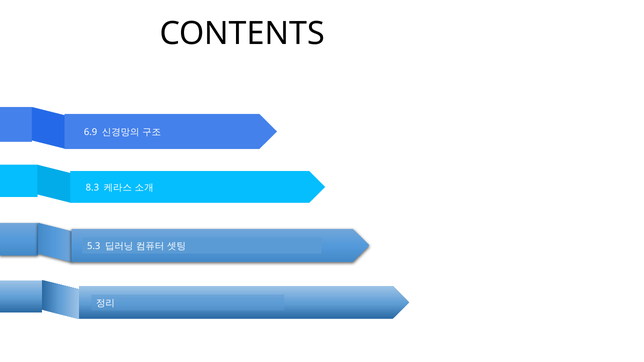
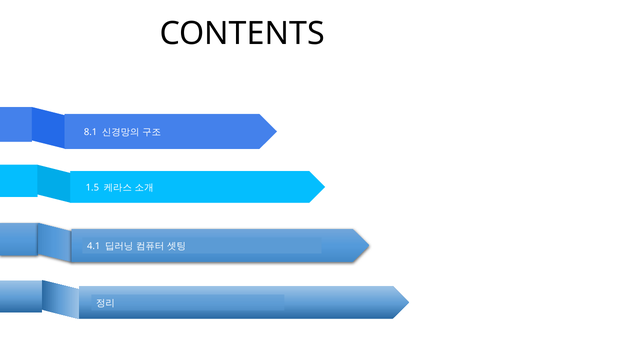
6.9: 6.9 -> 8.1
8.3: 8.3 -> 1.5
5.3: 5.3 -> 4.1
